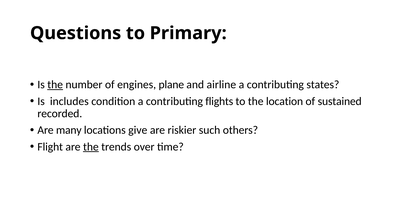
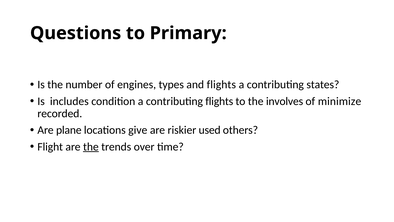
the at (55, 85) underline: present -> none
plane: plane -> types
and airline: airline -> flights
location: location -> involves
sustained: sustained -> minimize
many: many -> plane
such: such -> used
